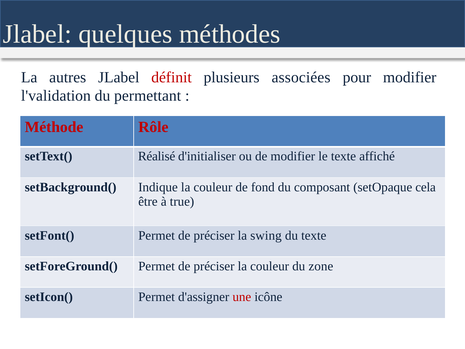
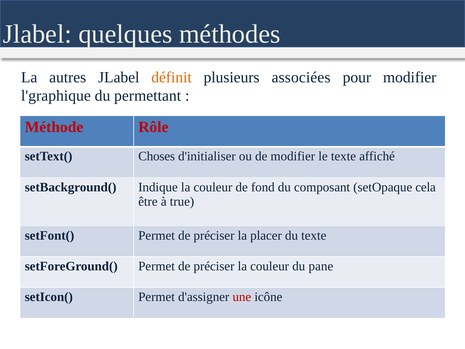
définit colour: red -> orange
l'validation: l'validation -> l'graphique
Réalisé: Réalisé -> Choses
swing: swing -> placer
zone: zone -> pane
